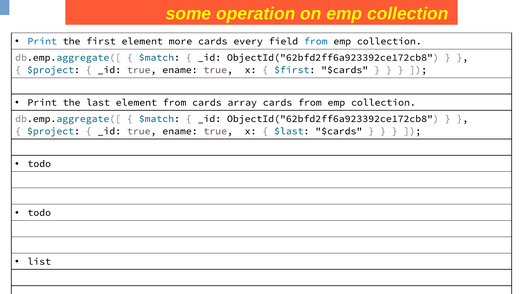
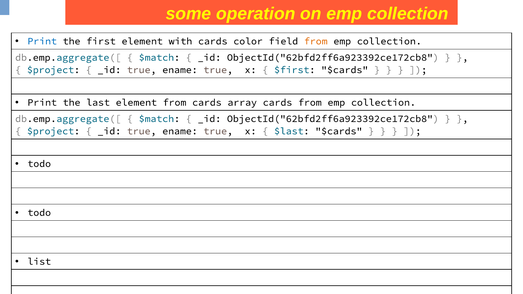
more: more -> with
every: every -> color
from at (316, 41) colour: blue -> orange
